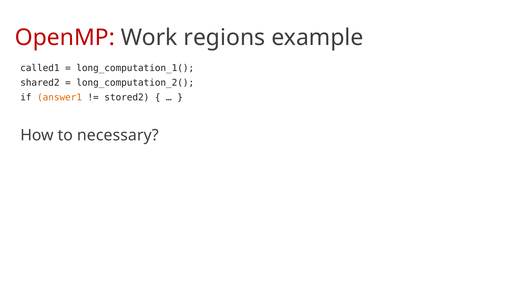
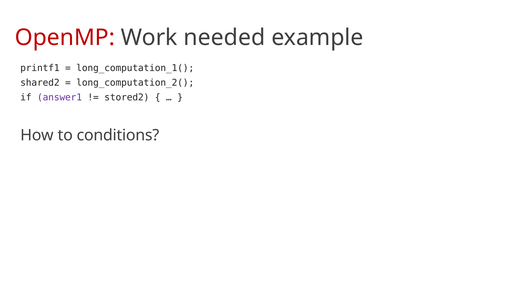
regions: regions -> needed
called1: called1 -> printf1
answer1 colour: orange -> purple
necessary: necessary -> conditions
